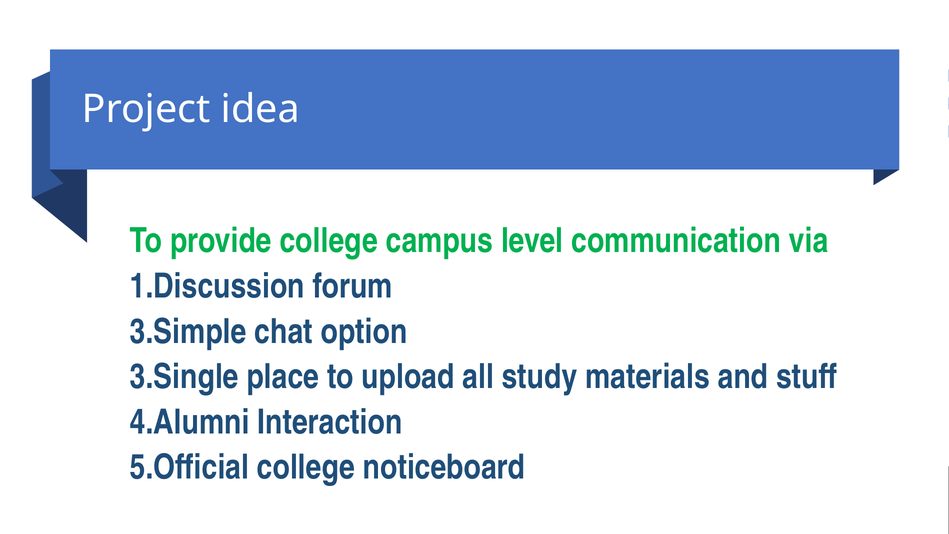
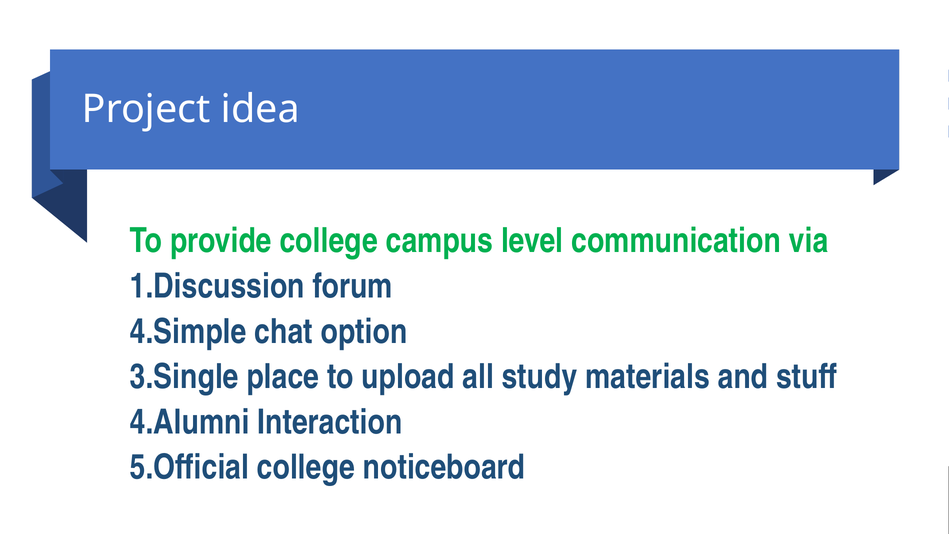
3.Simple: 3.Simple -> 4.Simple
